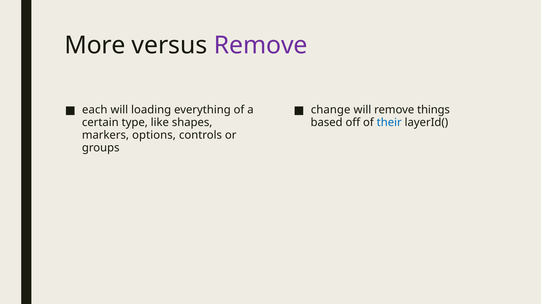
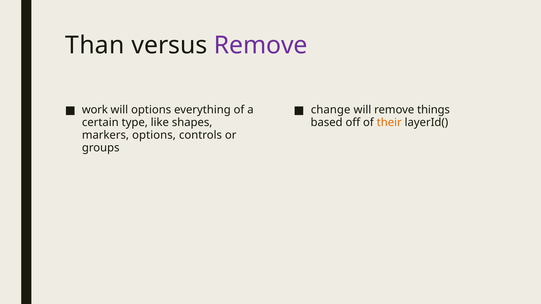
More: More -> Than
each: each -> work
will loading: loading -> options
their colour: blue -> orange
